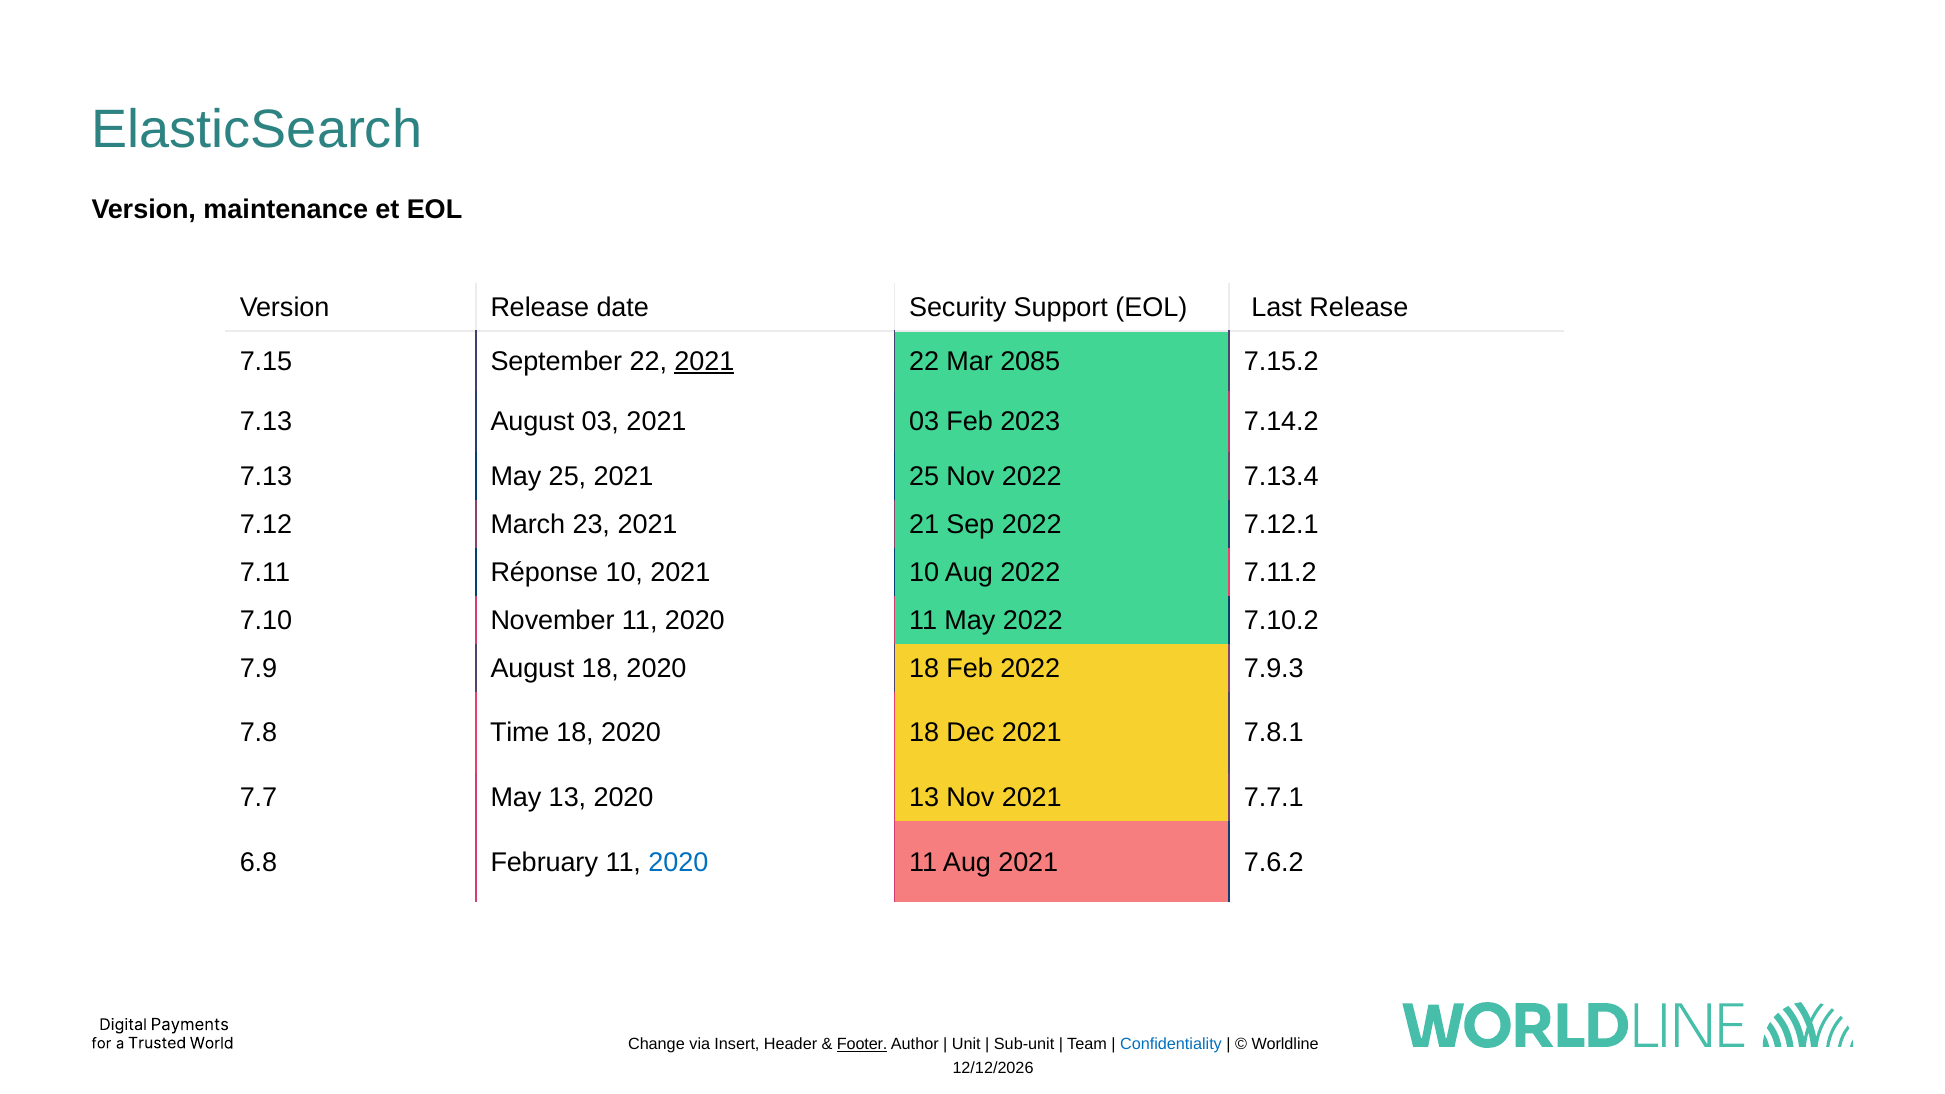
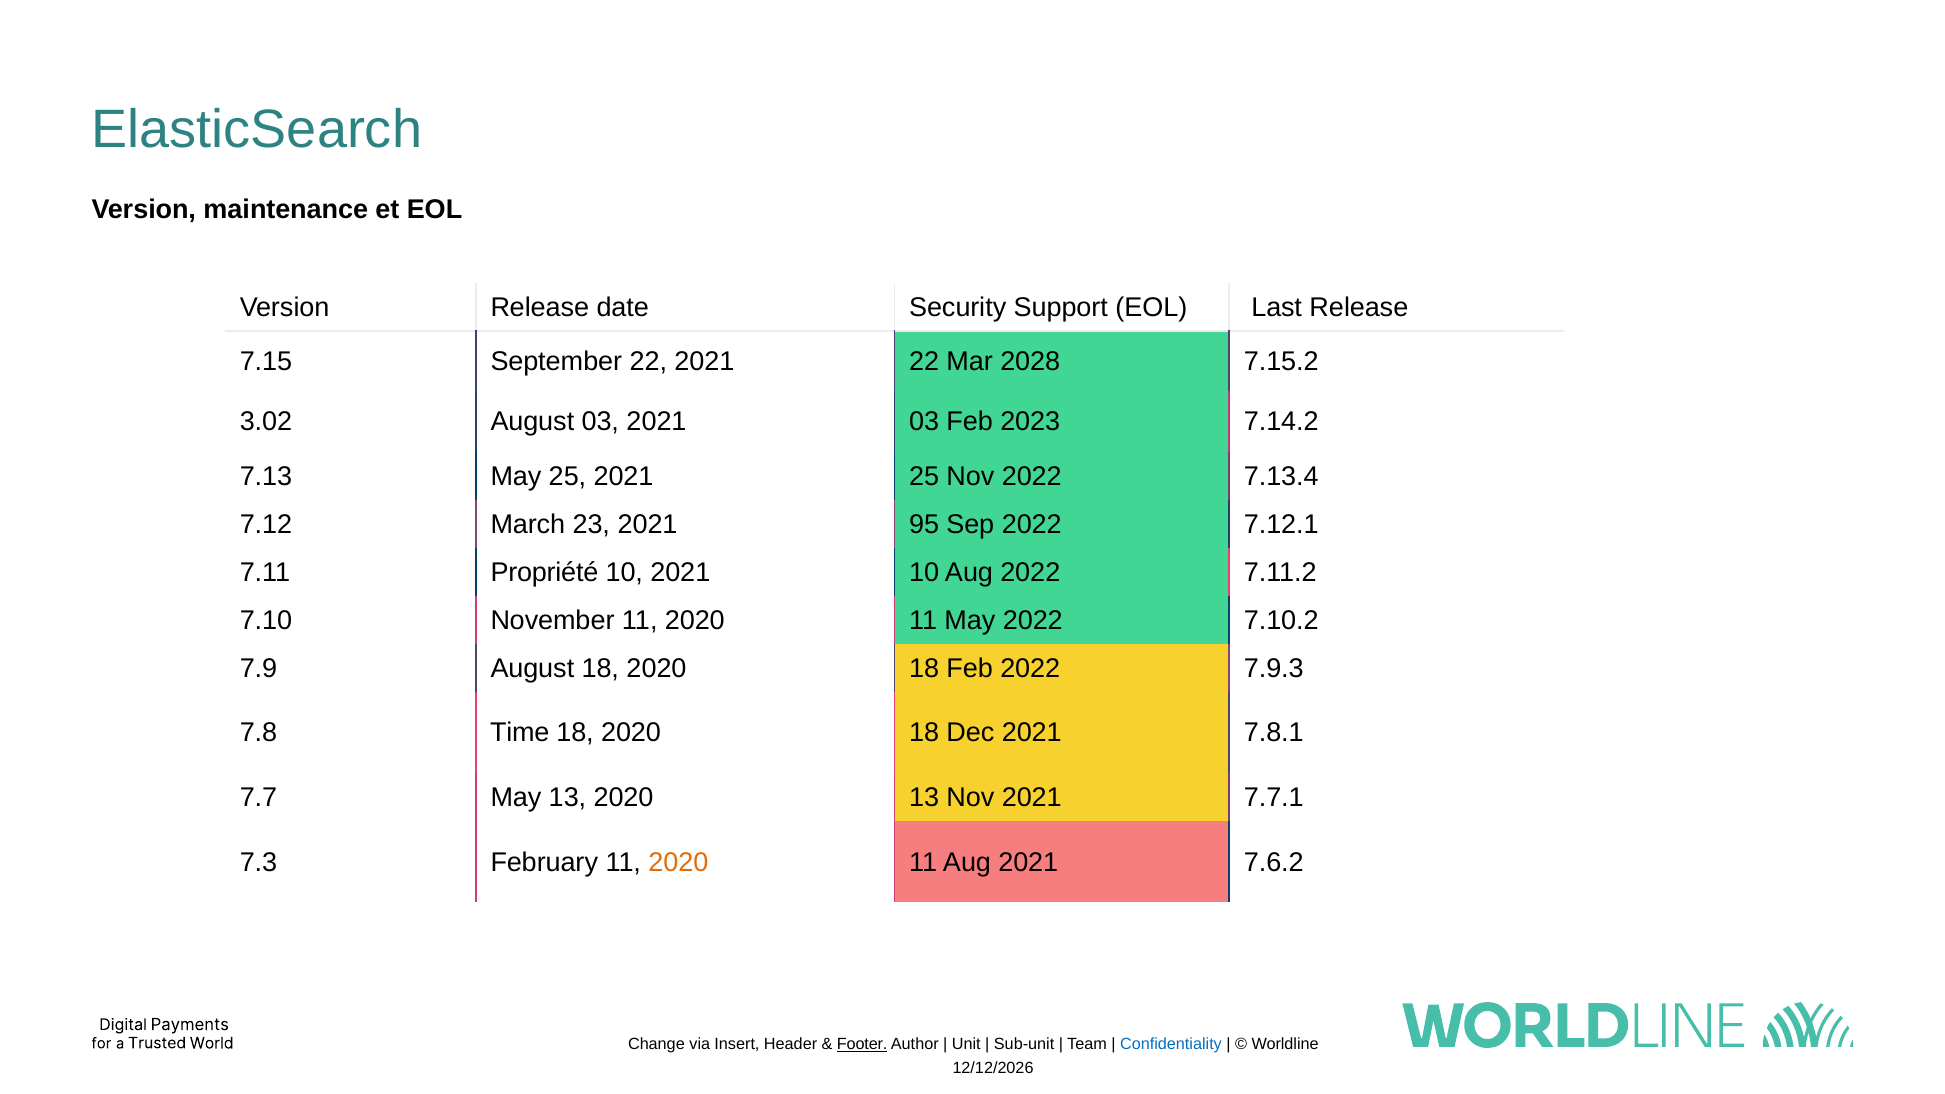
2021 at (704, 361) underline: present -> none
2085: 2085 -> 2028
7.13 at (266, 422): 7.13 -> 3.02
21: 21 -> 95
Réponse: Réponse -> Propriété
6.8: 6.8 -> 7.3
2020 at (678, 862) colour: blue -> orange
